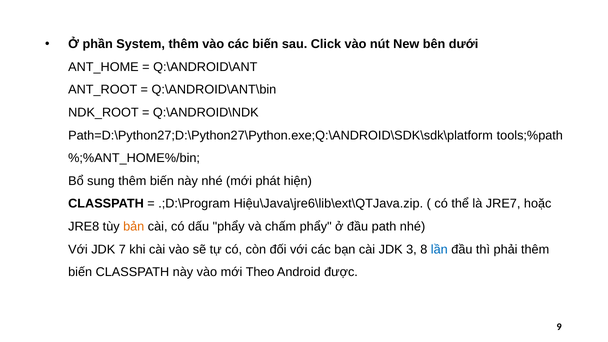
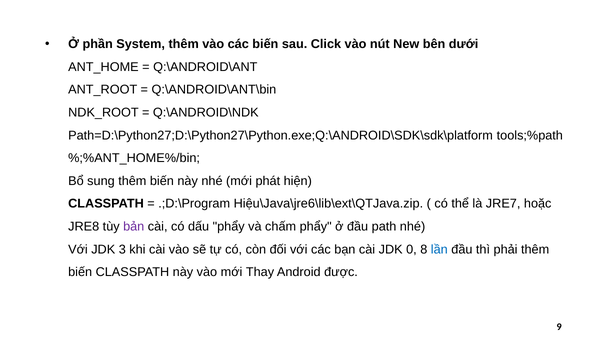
bản colour: orange -> purple
7: 7 -> 3
3: 3 -> 0
Theo: Theo -> Thay
